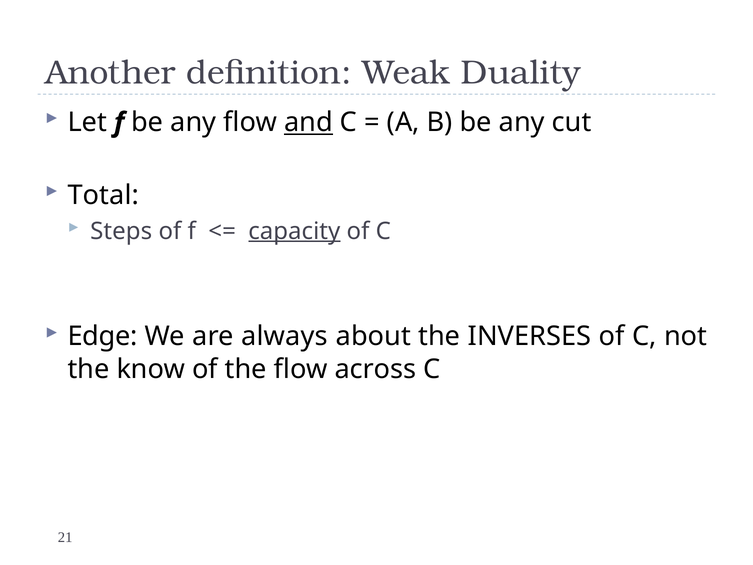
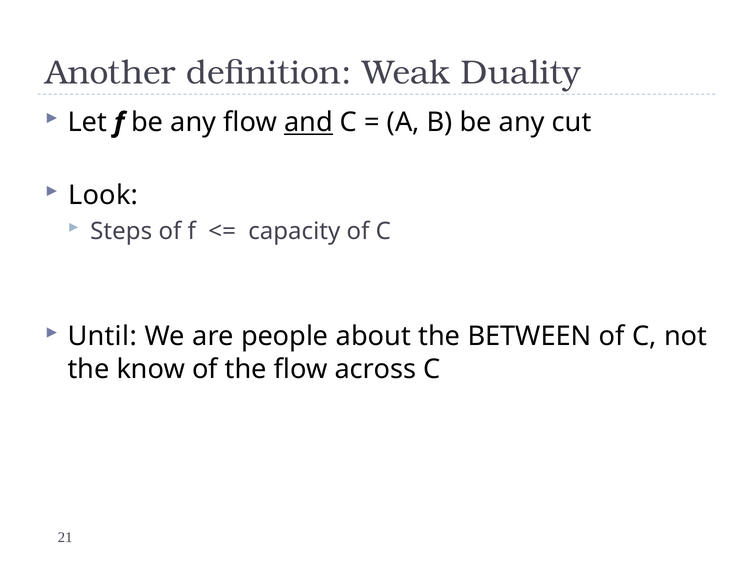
Total: Total -> Look
capacity underline: present -> none
Edge: Edge -> Until
always: always -> people
INVERSES: INVERSES -> BETWEEN
